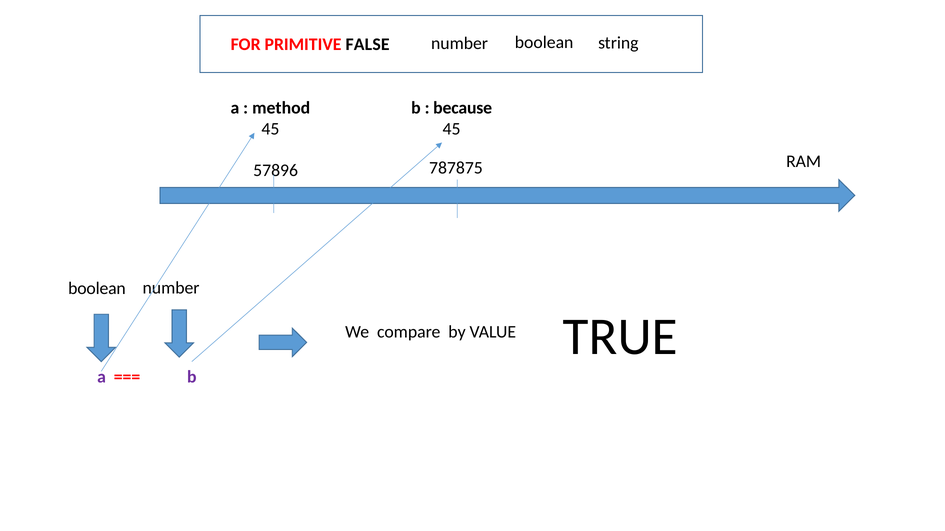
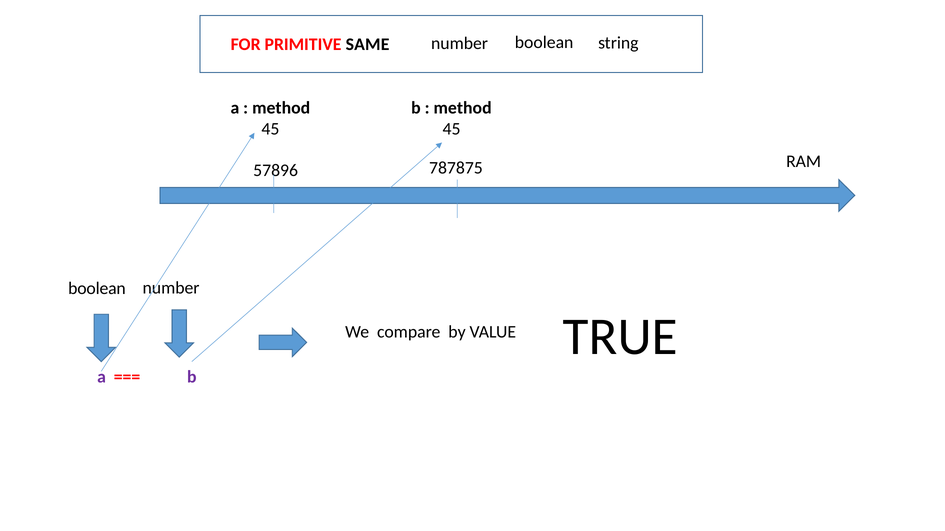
FALSE: FALSE -> SAME
because at (463, 108): because -> method
